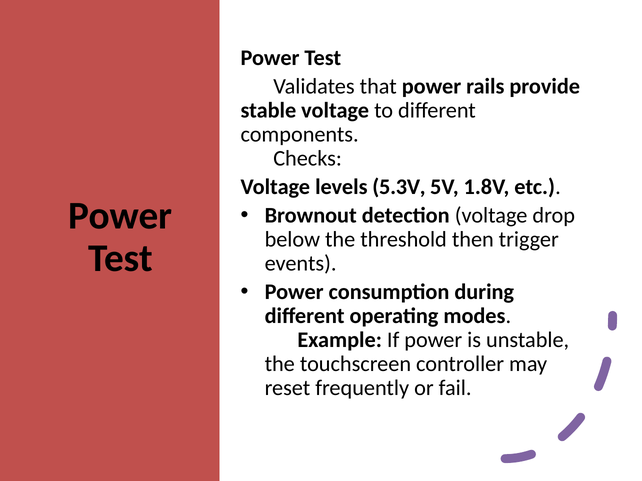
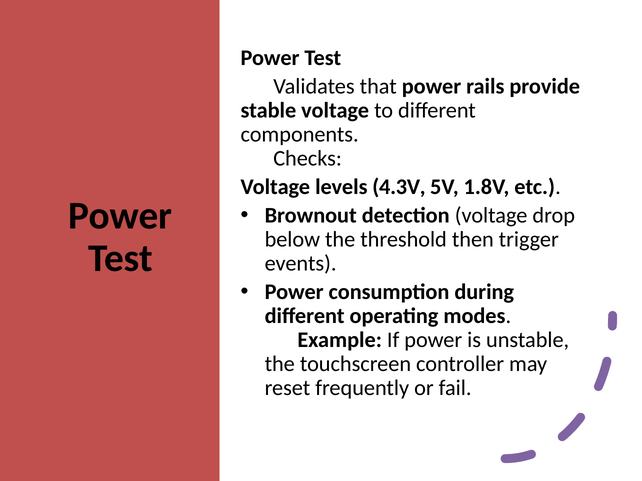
5.3V: 5.3V -> 4.3V
